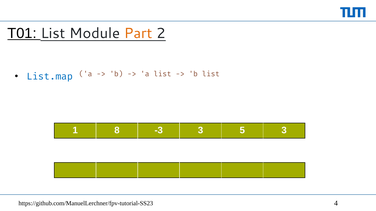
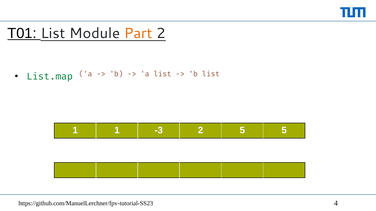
List.map colour: blue -> green
1 8: 8 -> 1
-3 3: 3 -> 2
5 3: 3 -> 5
